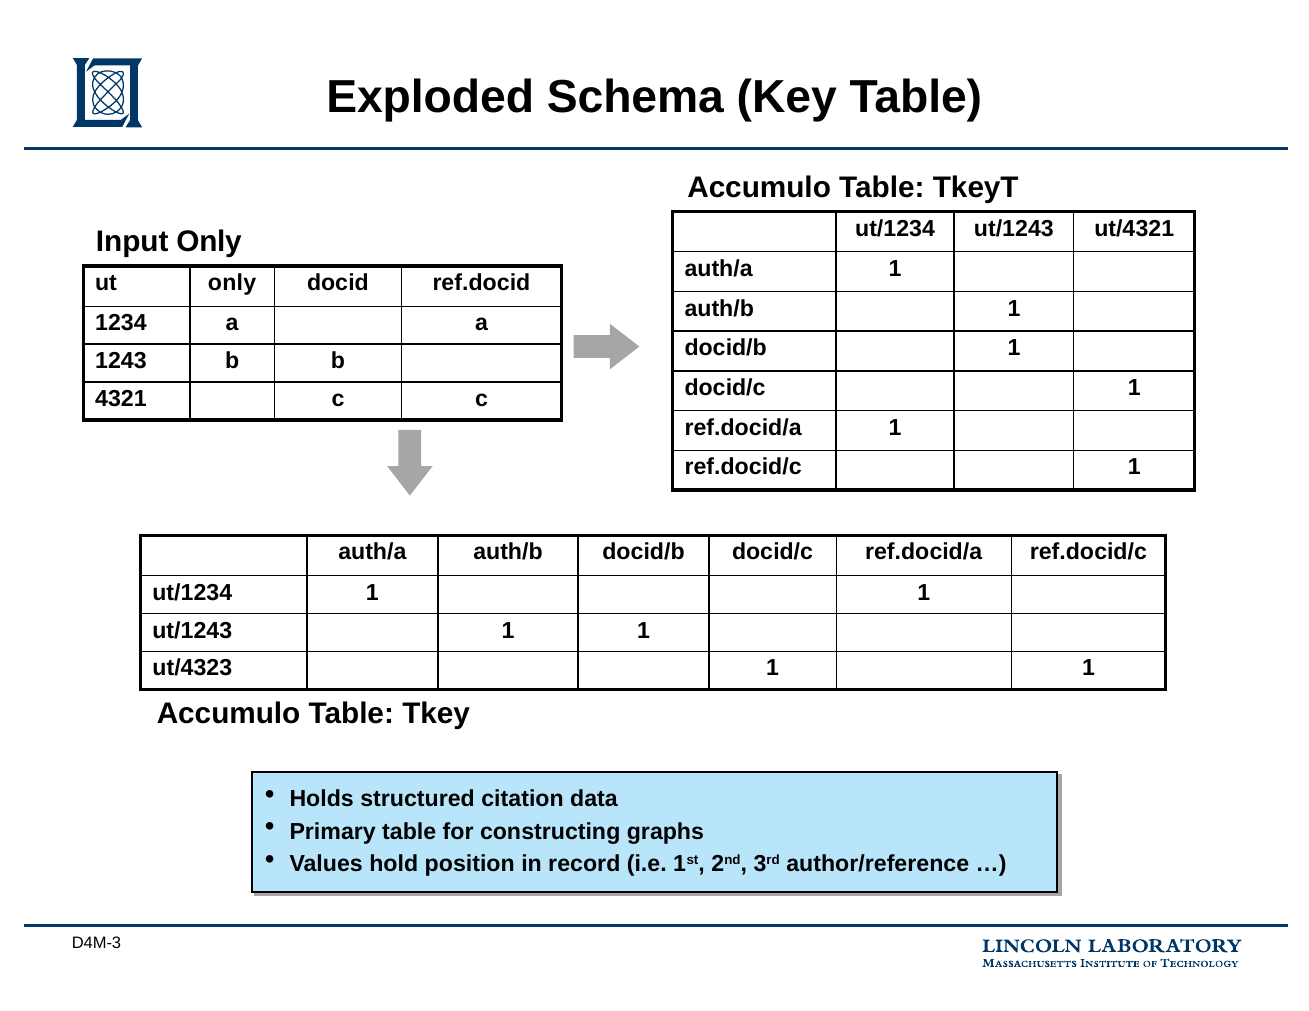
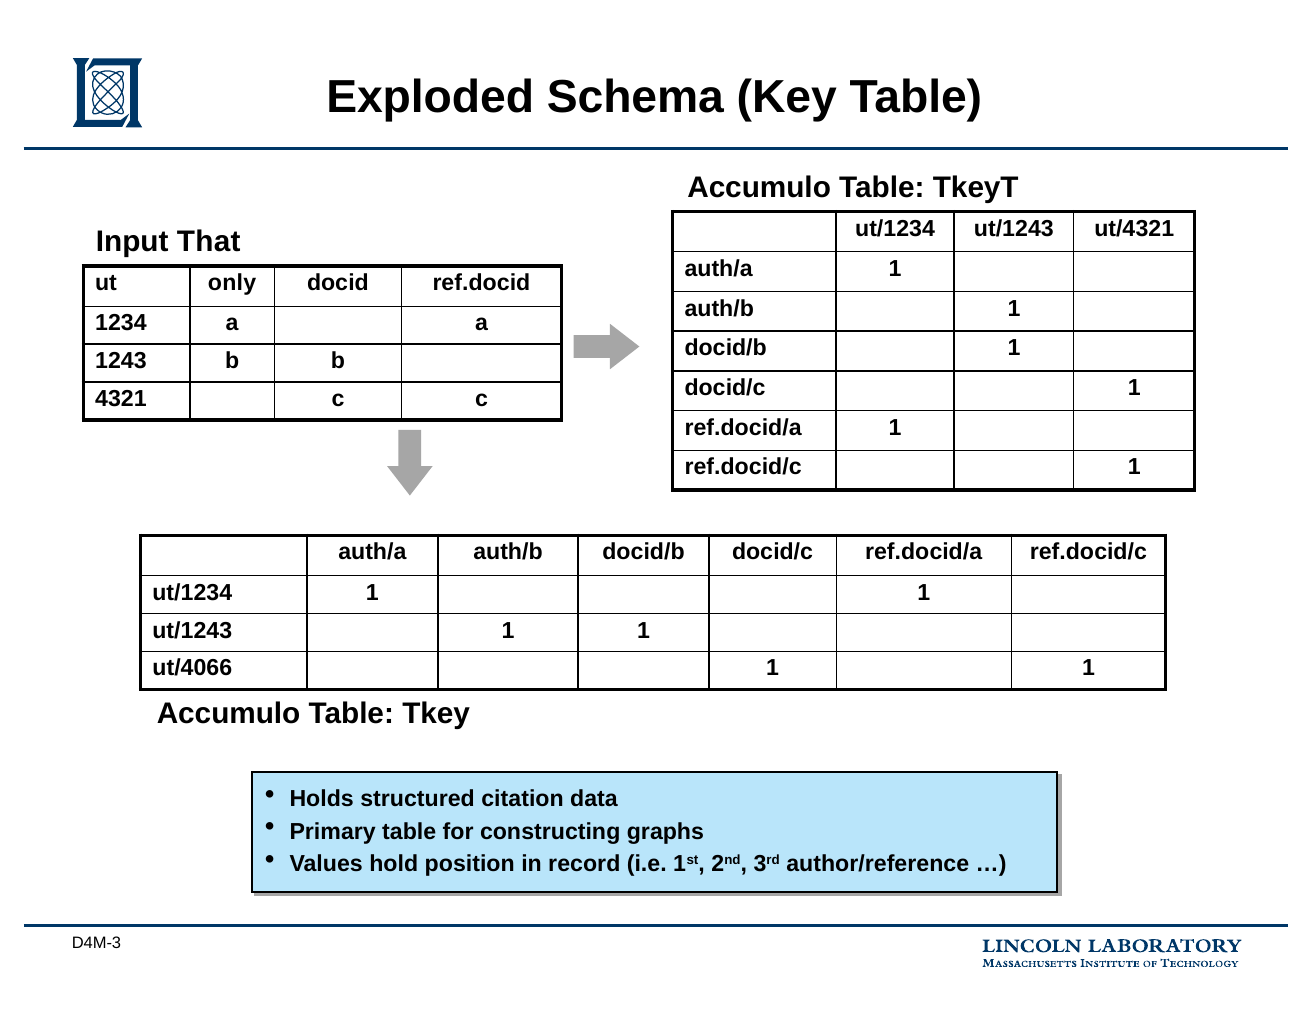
Input Only: Only -> That
ut/4323: ut/4323 -> ut/4066
